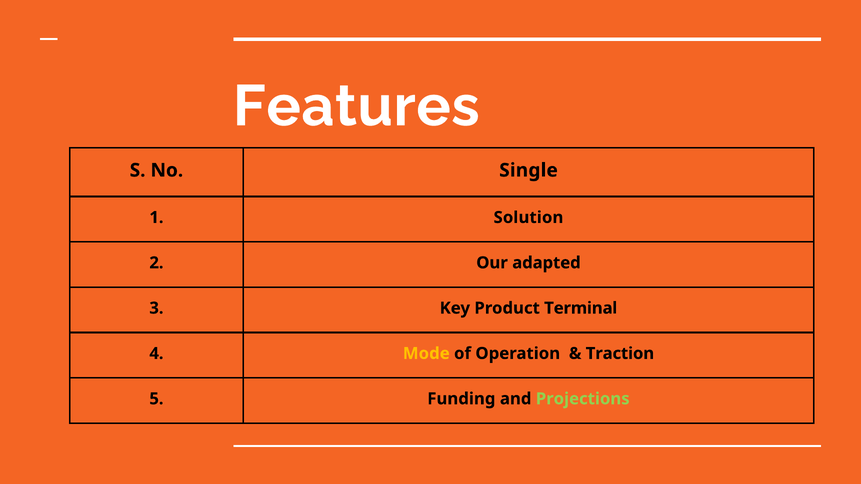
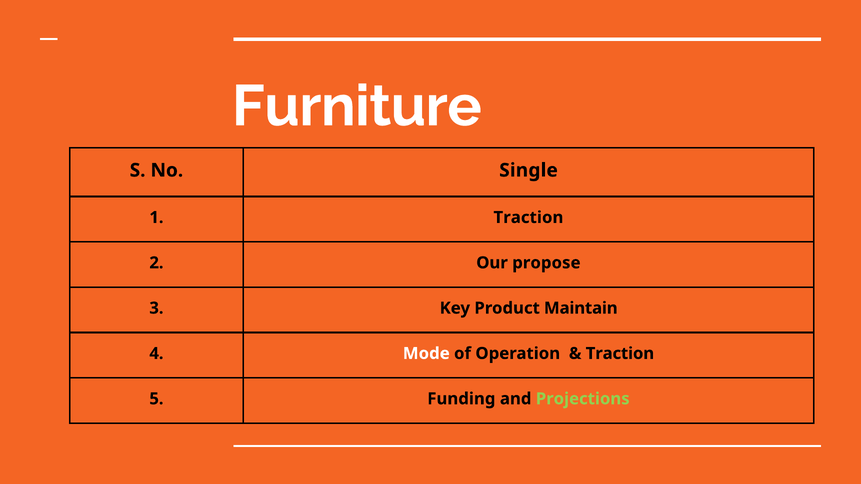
Features: Features -> Furniture
1 Solution: Solution -> Traction
adapted: adapted -> propose
Terminal: Terminal -> Maintain
Mode colour: yellow -> white
